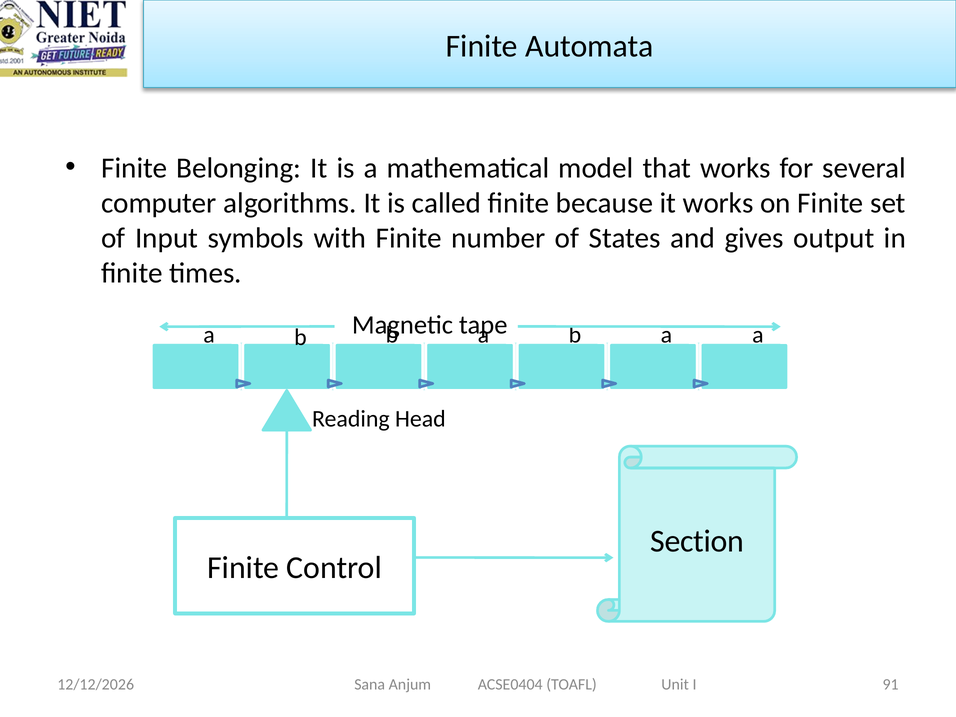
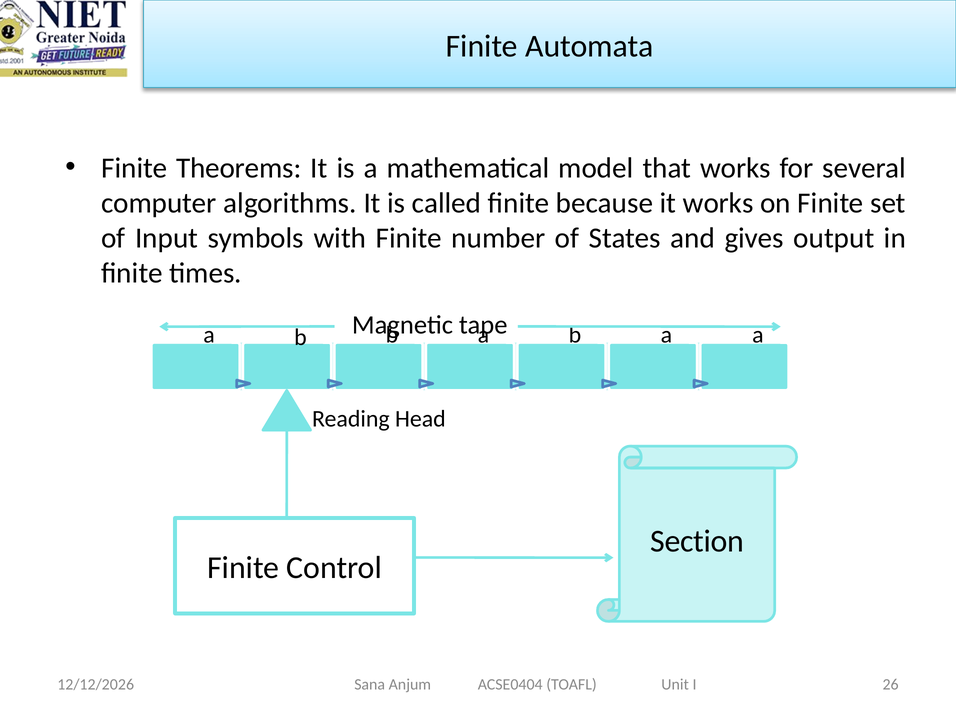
Belonging: Belonging -> Theorems
91: 91 -> 26
